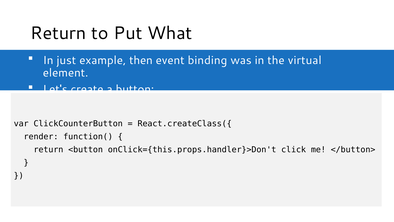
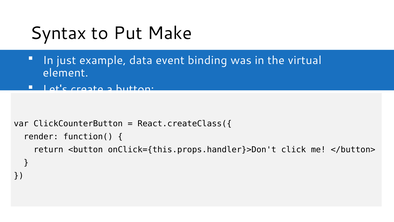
Return at (58, 33): Return -> Syntax
What: What -> Make
then: then -> data
